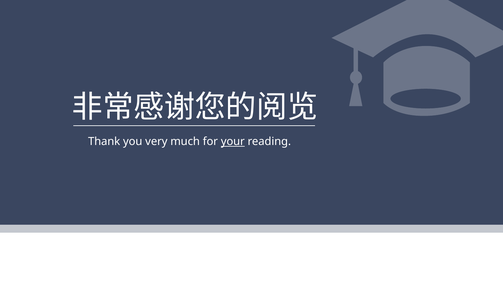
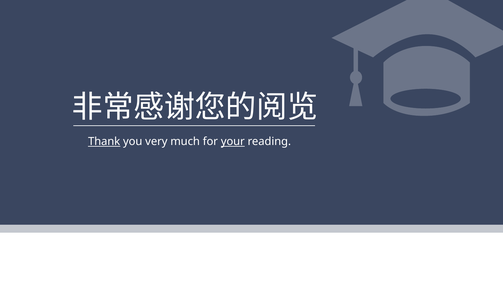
Thank underline: none -> present
